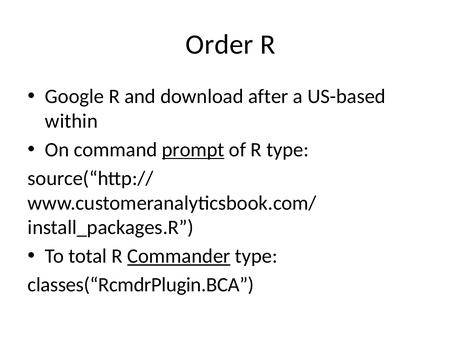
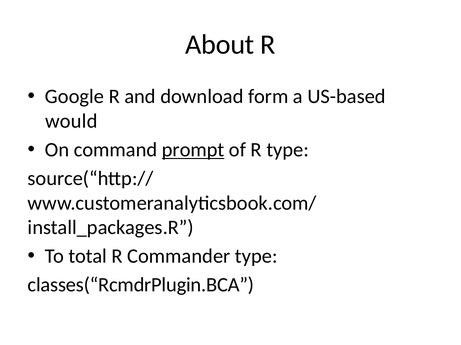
Order: Order -> About
after: after -> form
within: within -> would
Commander underline: present -> none
